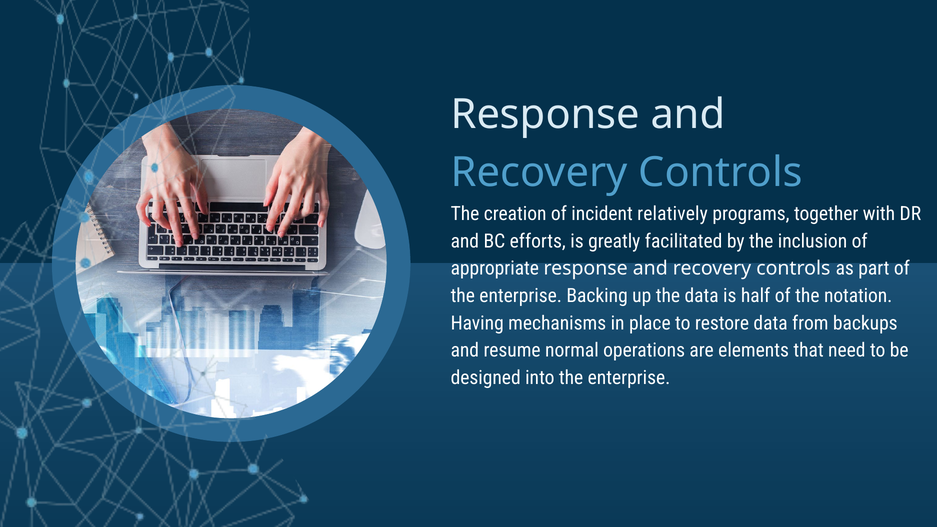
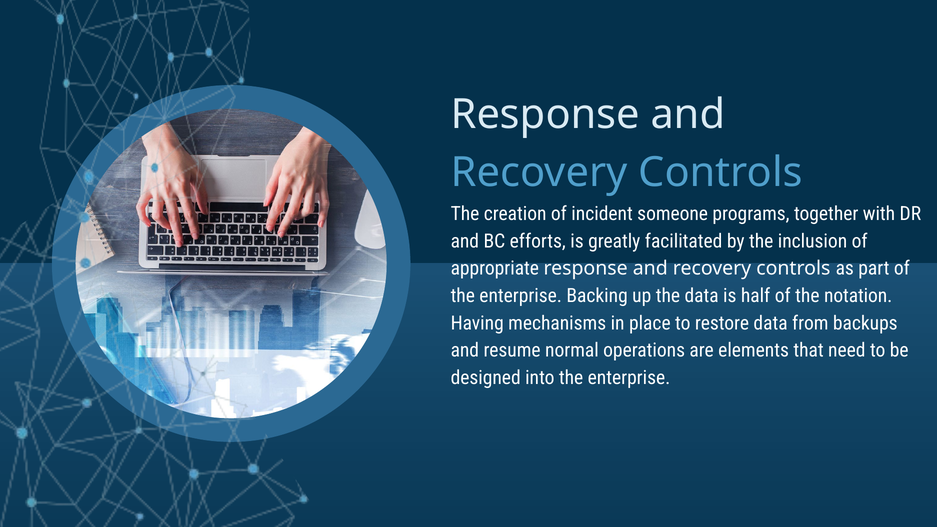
relatively: relatively -> someone
